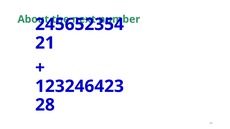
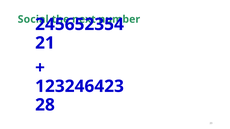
About: About -> Social
